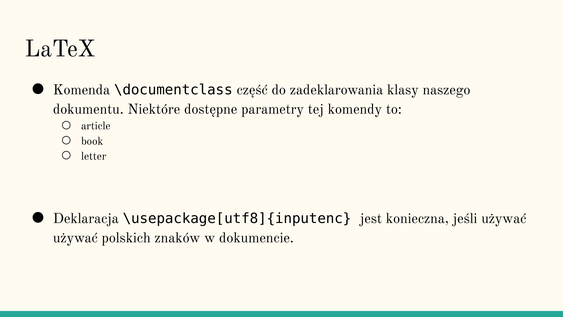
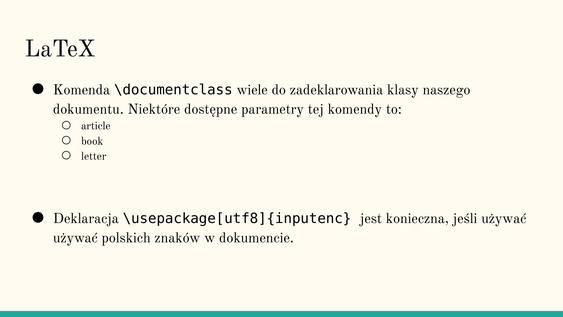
część: część -> wiele
